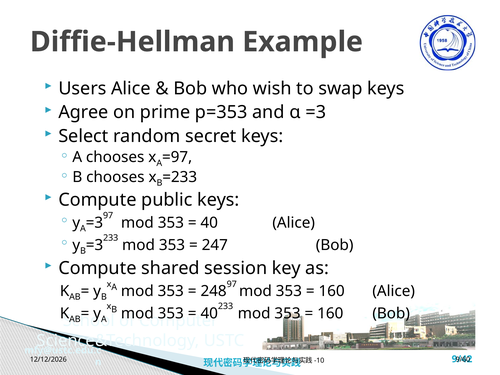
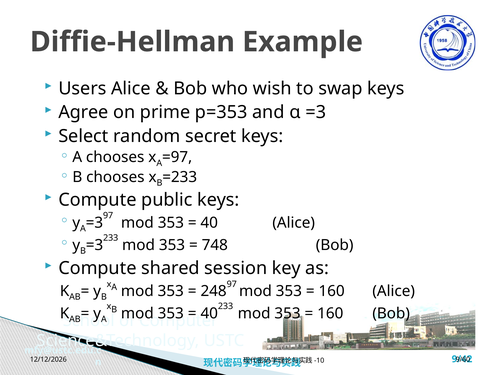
247: 247 -> 748
